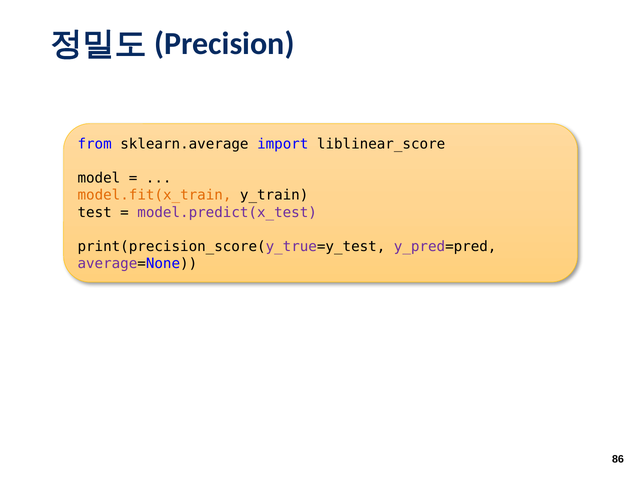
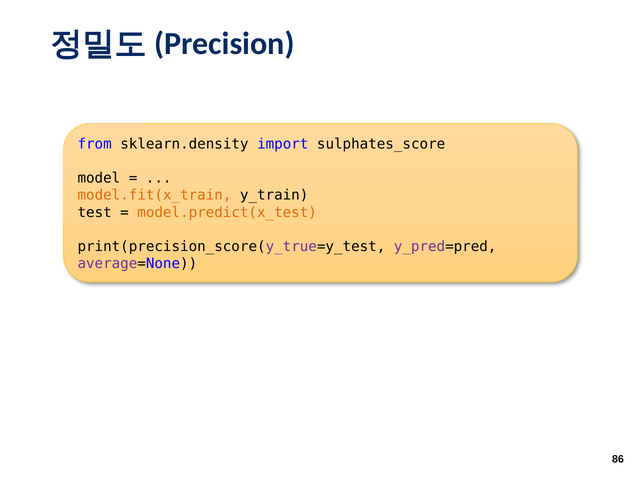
sklearn.average: sklearn.average -> sklearn.density
liblinear_score: liblinear_score -> sulphates_score
model.predict(x_test colour: purple -> orange
